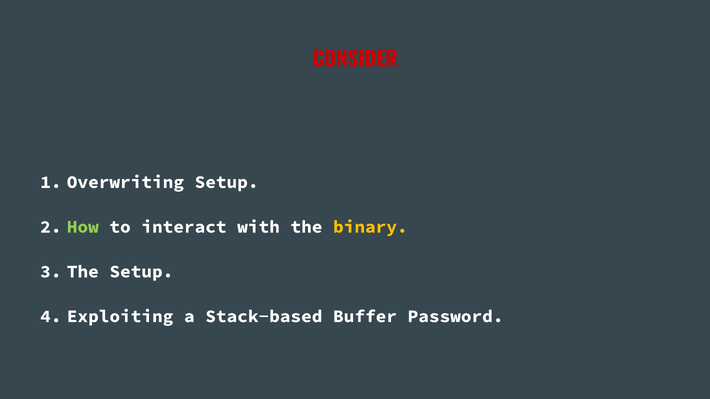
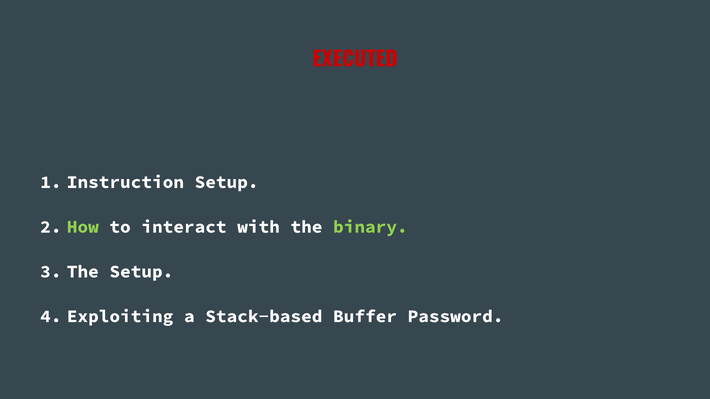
CONSIDER: CONSIDER -> EXECUTED
Overwriting: Overwriting -> Instruction
binary colour: yellow -> light green
